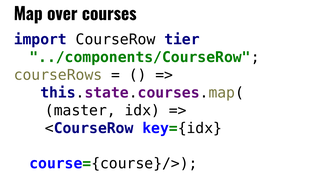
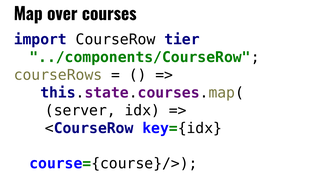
master: master -> server
